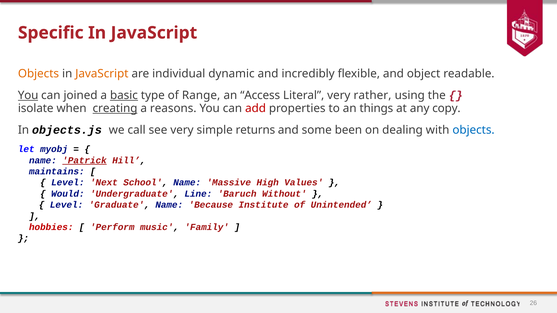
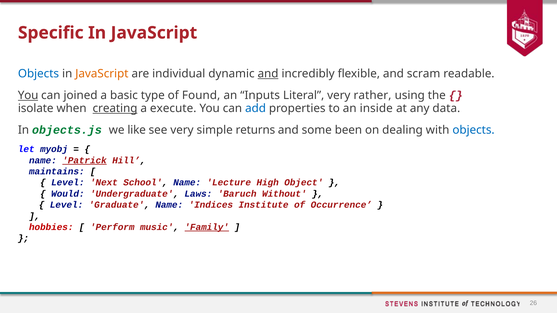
Objects at (38, 74) colour: orange -> blue
and at (268, 74) underline: none -> present
object: object -> scram
basic underline: present -> none
Range: Range -> Found
Access: Access -> Inputs
reasons: reasons -> execute
add colour: red -> blue
things: things -> inside
copy: copy -> data
objects.js colour: black -> green
call: call -> like
Massive: Massive -> Lecture
Values: Values -> Object
Line: Line -> Laws
Because: Because -> Indices
Unintended: Unintended -> Occurrence
Family underline: none -> present
